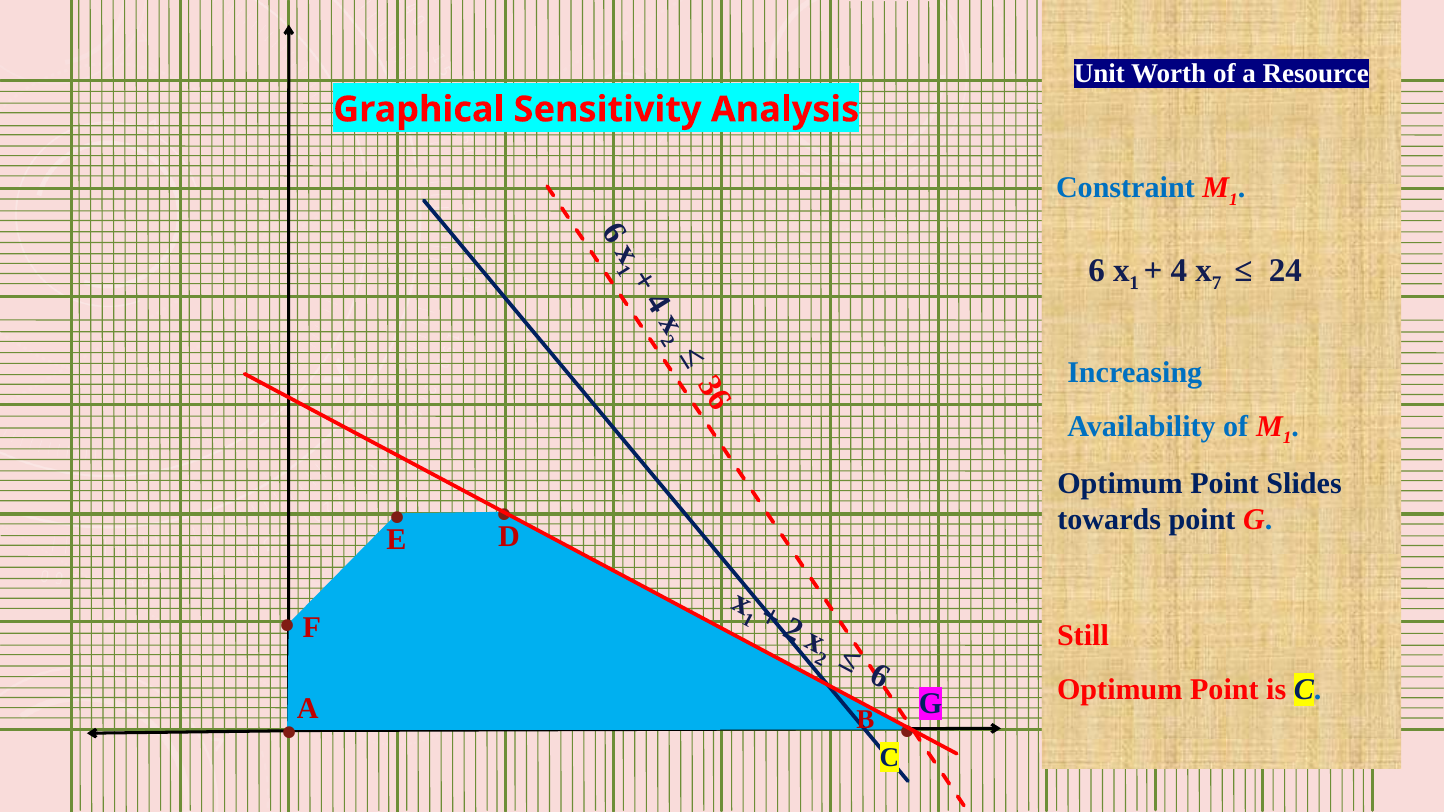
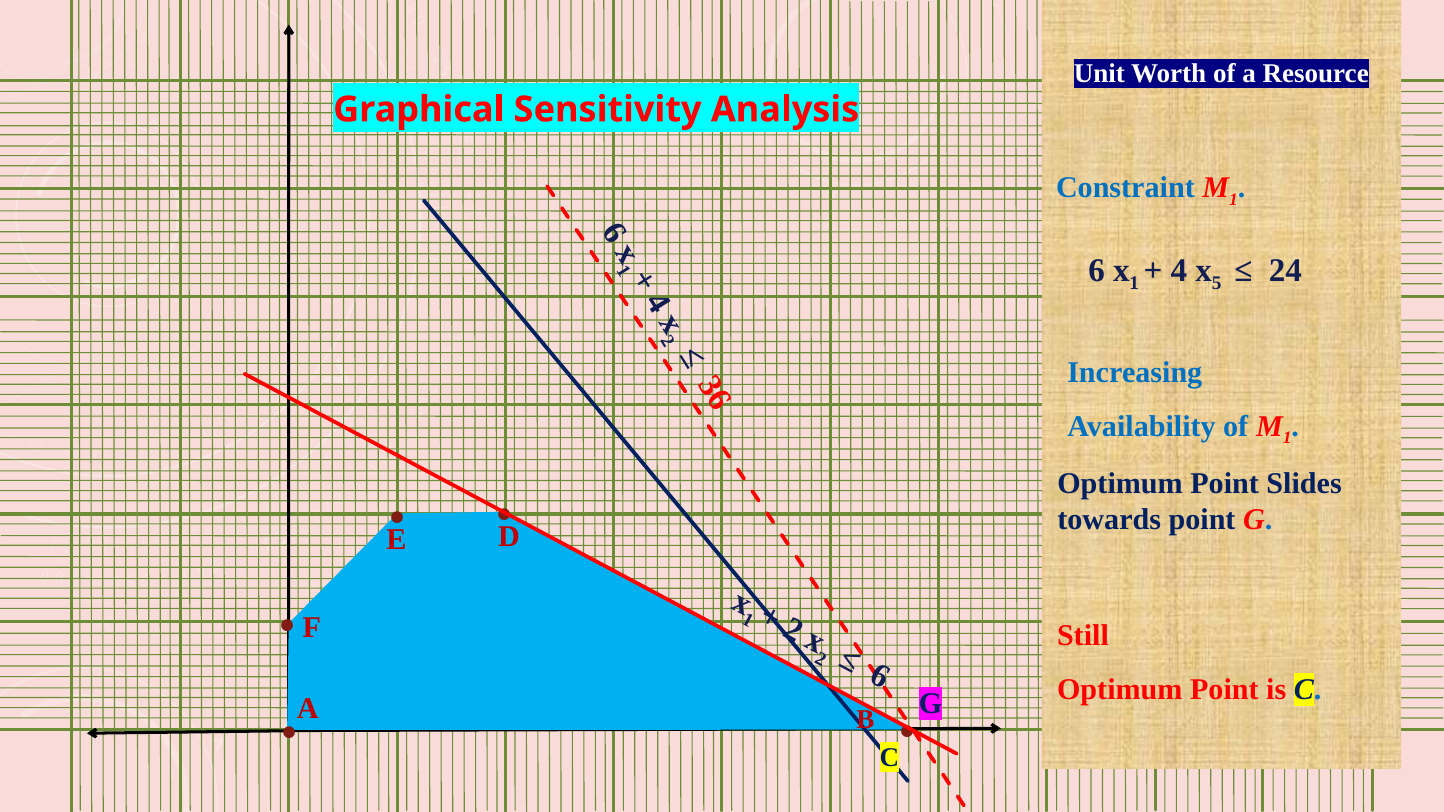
7: 7 -> 5
